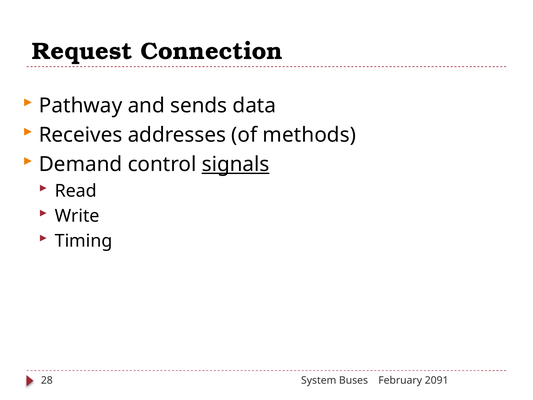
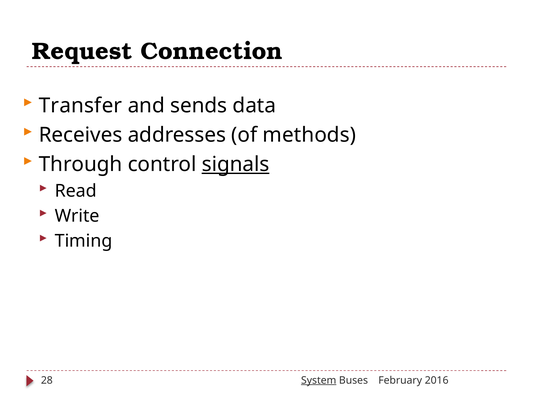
Pathway: Pathway -> Transfer
Demand: Demand -> Through
System underline: none -> present
2091: 2091 -> 2016
